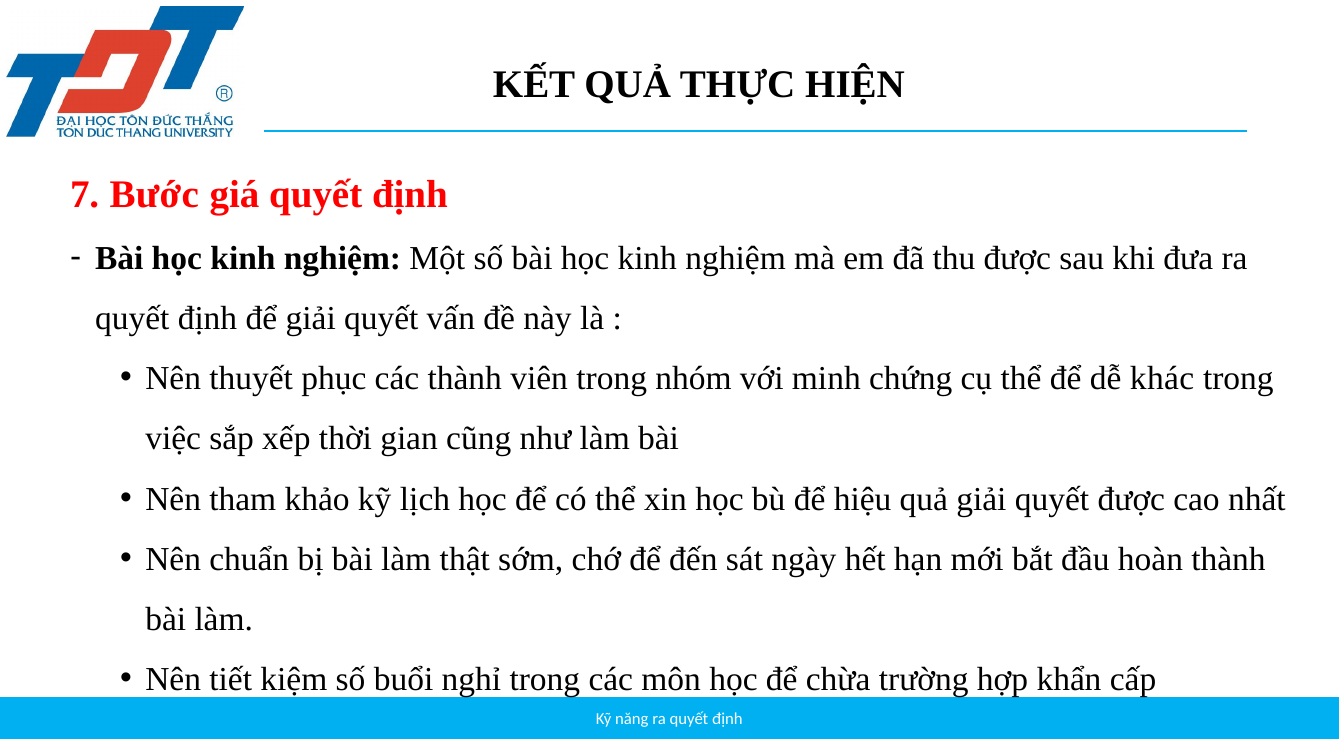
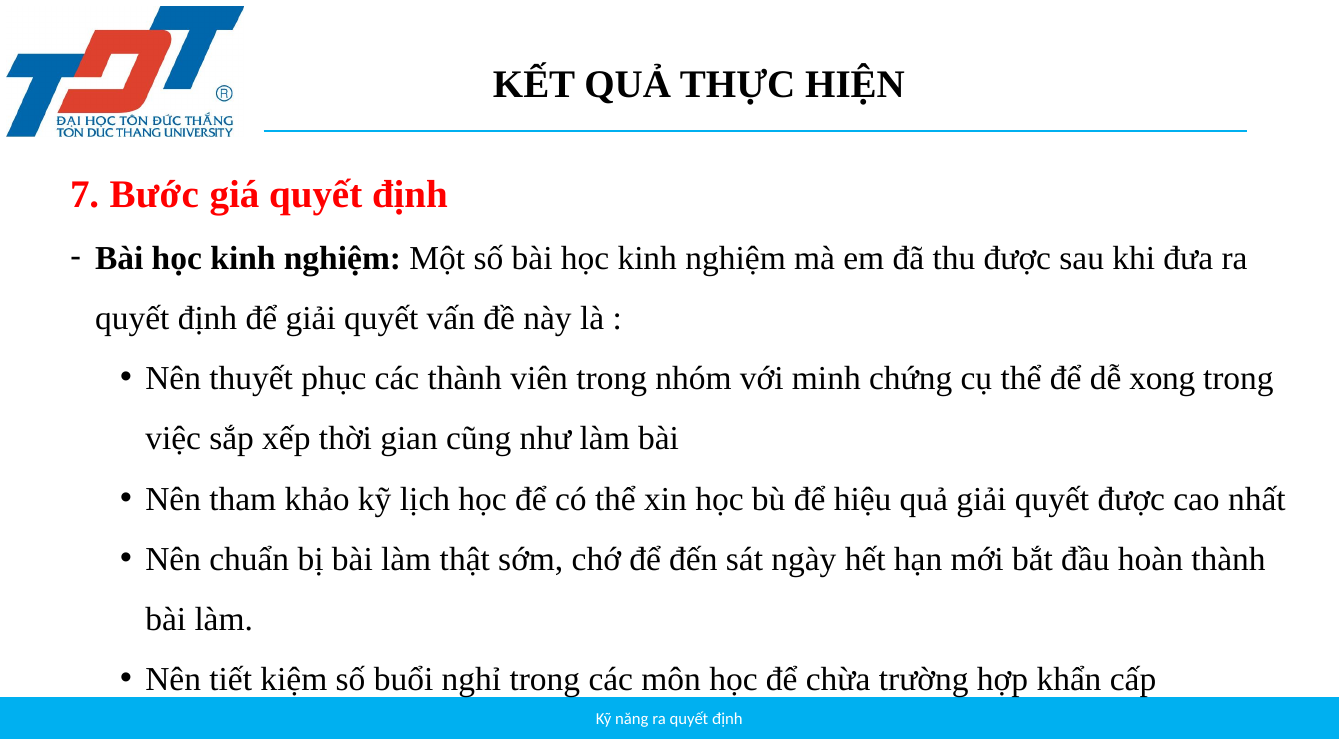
khác: khác -> xong
